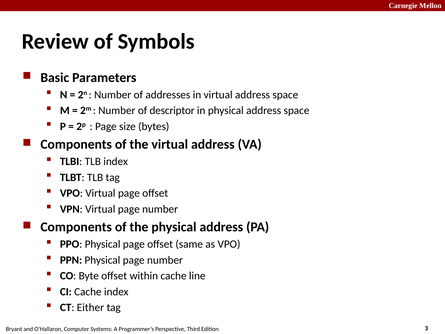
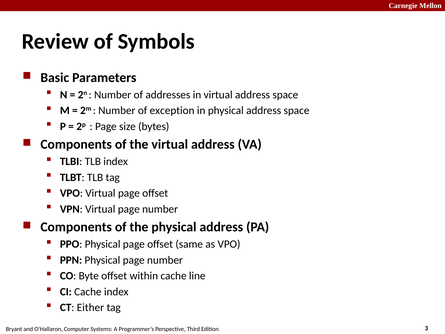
descriptor: descriptor -> exception
